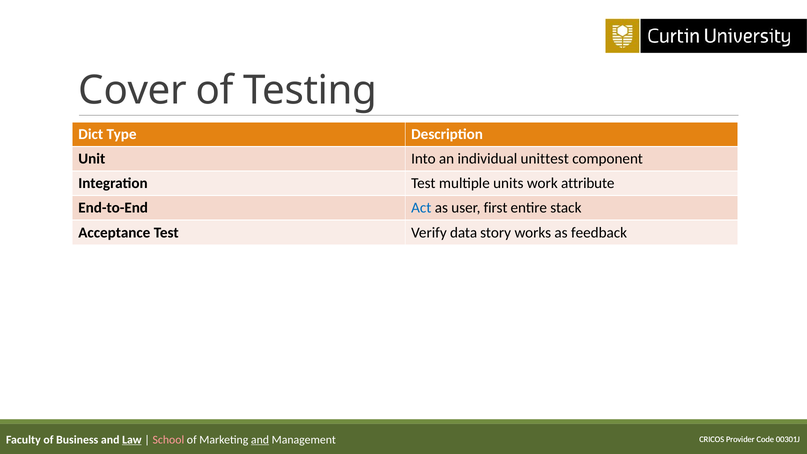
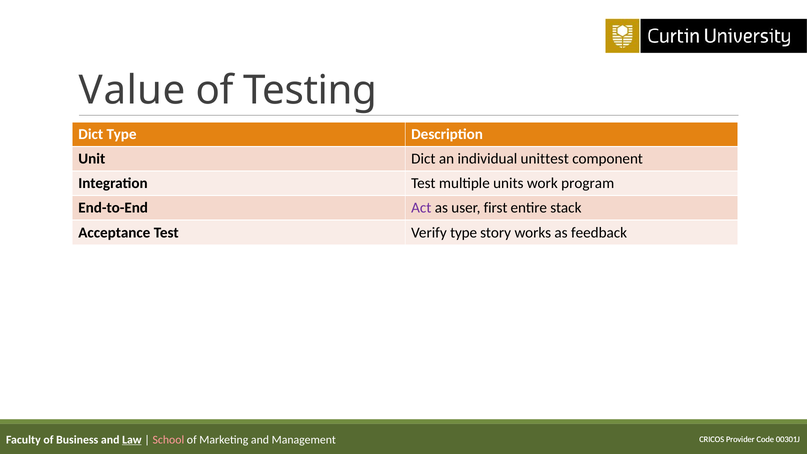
Cover: Cover -> Value
Unit Into: Into -> Dict
attribute: attribute -> program
Act colour: blue -> purple
Verify data: data -> type
and at (260, 440) underline: present -> none
